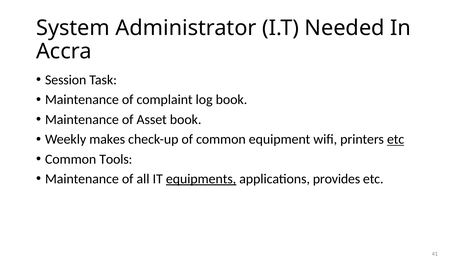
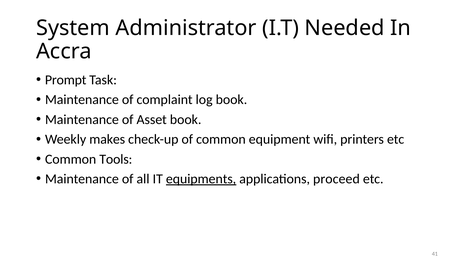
Session: Session -> Prompt
etc at (396, 140) underline: present -> none
provides: provides -> proceed
